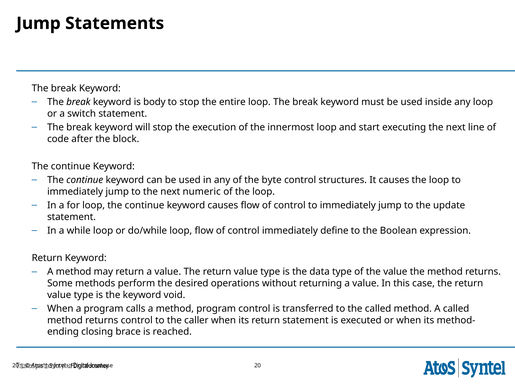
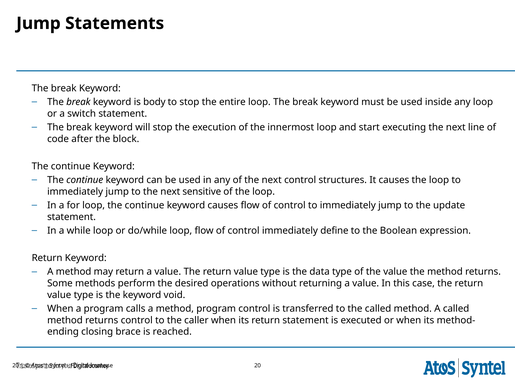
of the byte: byte -> next
numeric: numeric -> sensitive
